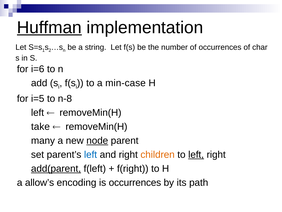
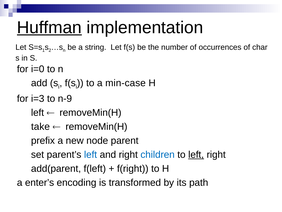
i=6: i=6 -> i=0
i=5: i=5 -> i=3
n-8: n-8 -> n-9
many: many -> prefix
node underline: present -> none
children colour: orange -> blue
add(parent underline: present -> none
allow’s: allow’s -> enter’s
is occurrences: occurrences -> transformed
